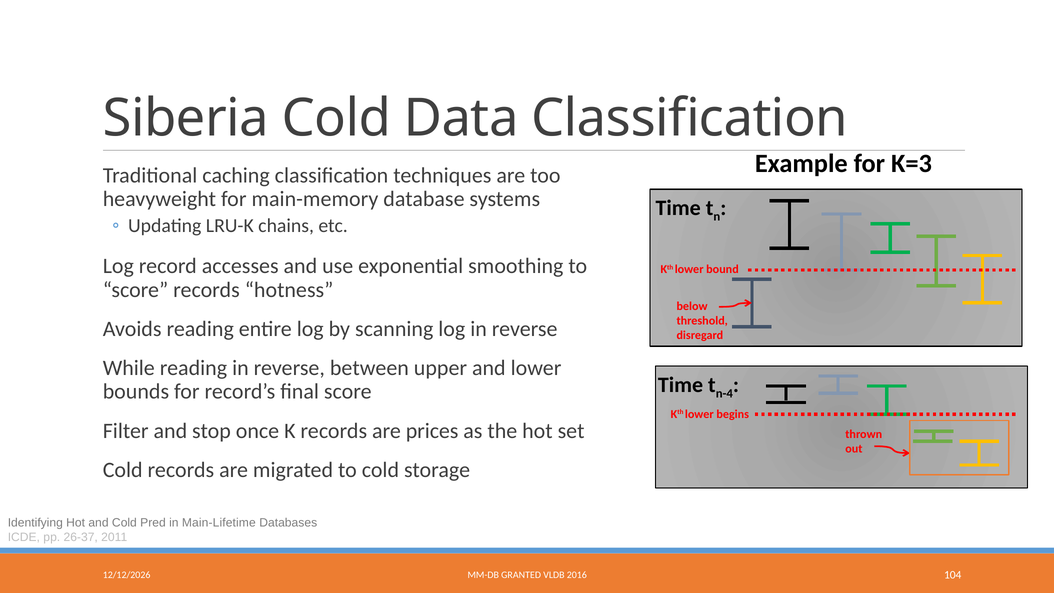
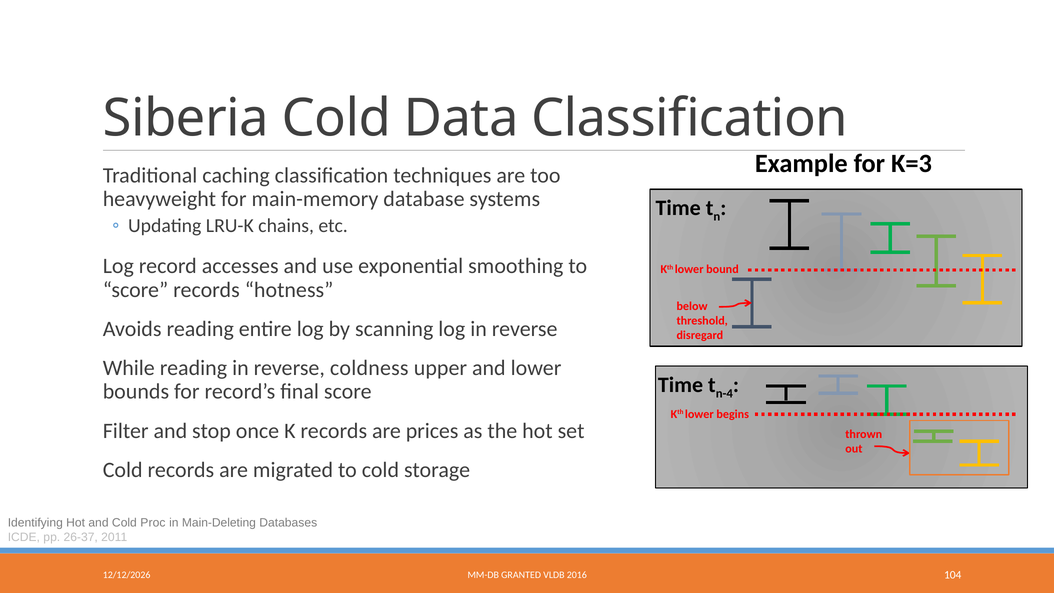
between: between -> coldness
Pred: Pred -> Proc
Main-Lifetime: Main-Lifetime -> Main-Deleting
